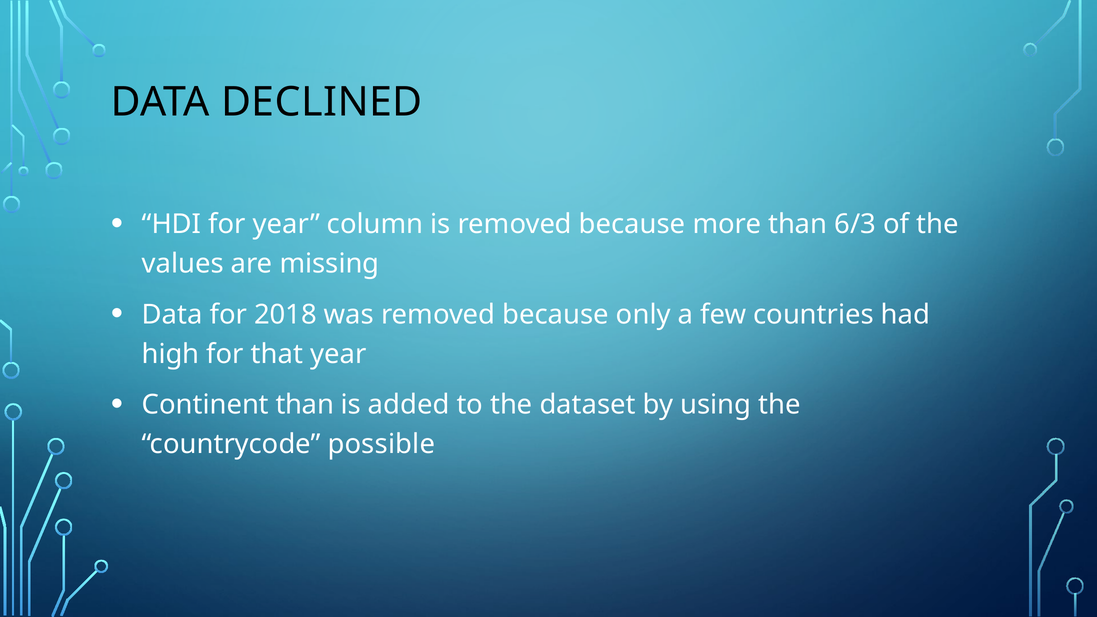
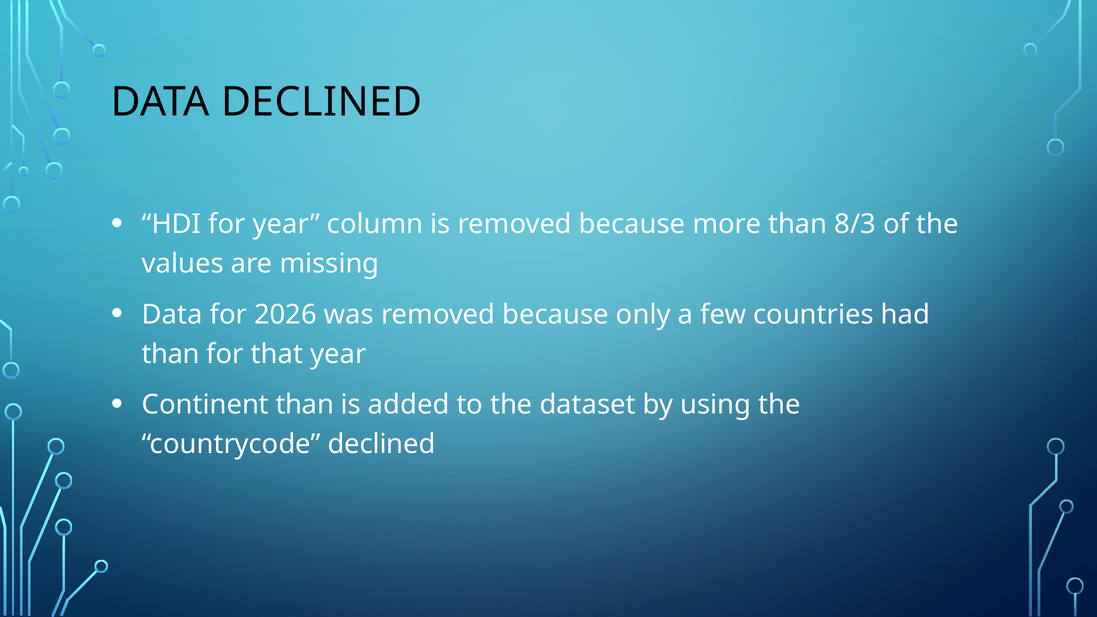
6/3: 6/3 -> 8/3
2018: 2018 -> 2026
high at (171, 354): high -> than
countrycode possible: possible -> declined
